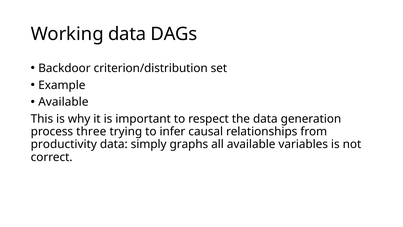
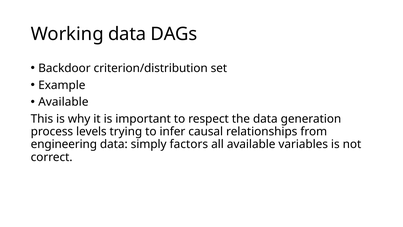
three: three -> levels
productivity: productivity -> engineering
graphs: graphs -> factors
